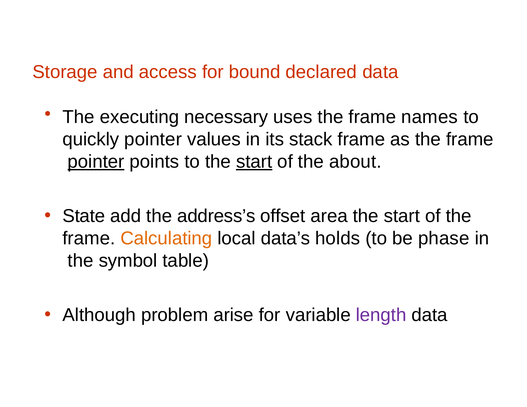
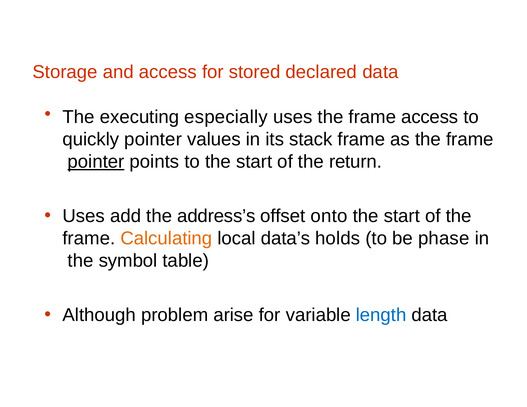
bound: bound -> stored
necessary: necessary -> especially
frame names: names -> access
start at (254, 162) underline: present -> none
about: about -> return
State at (84, 216): State -> Uses
area: area -> onto
length colour: purple -> blue
